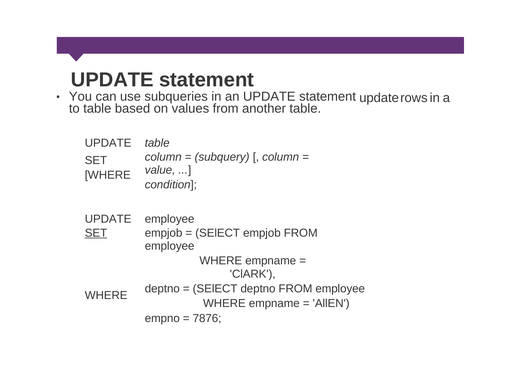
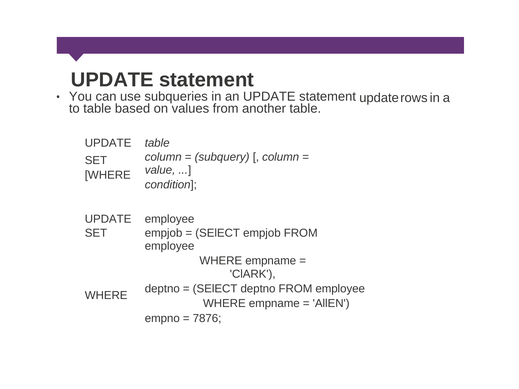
SET at (96, 233) underline: present -> none
